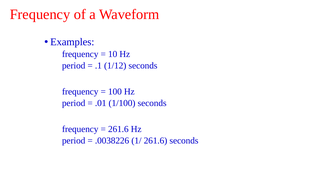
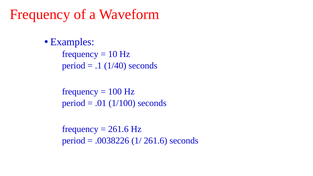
1/12: 1/12 -> 1/40
